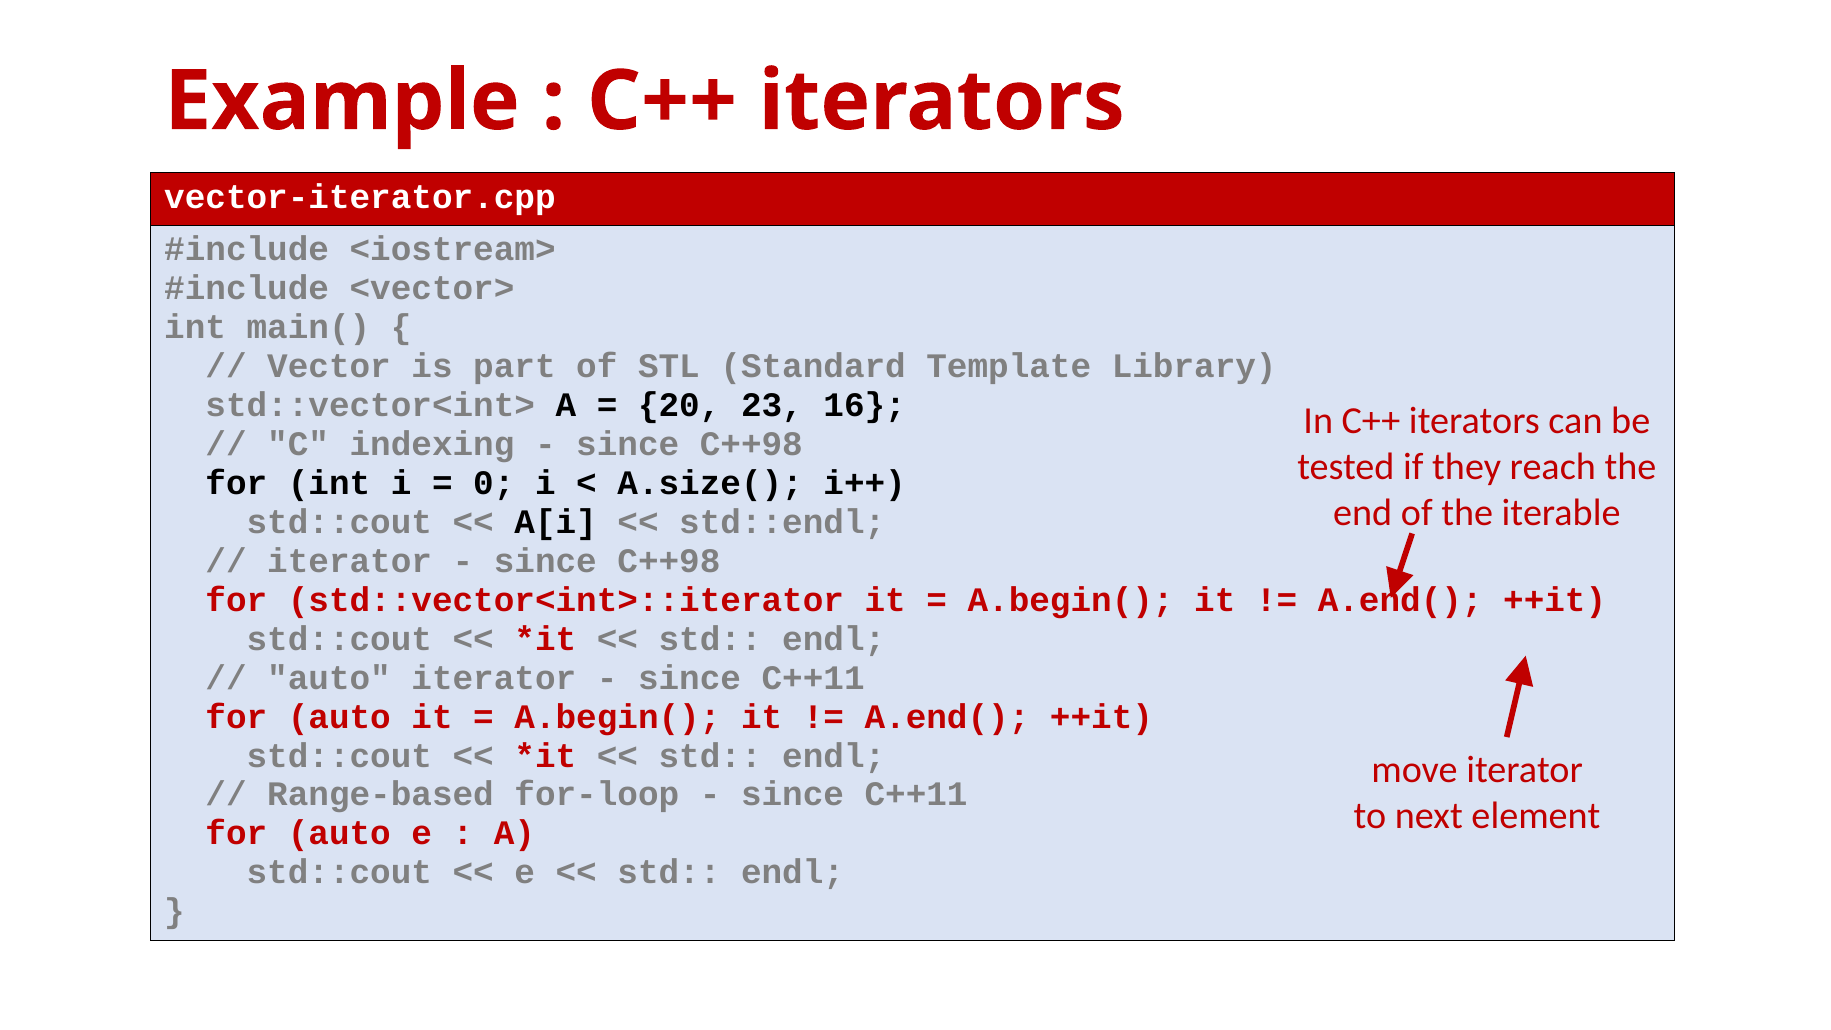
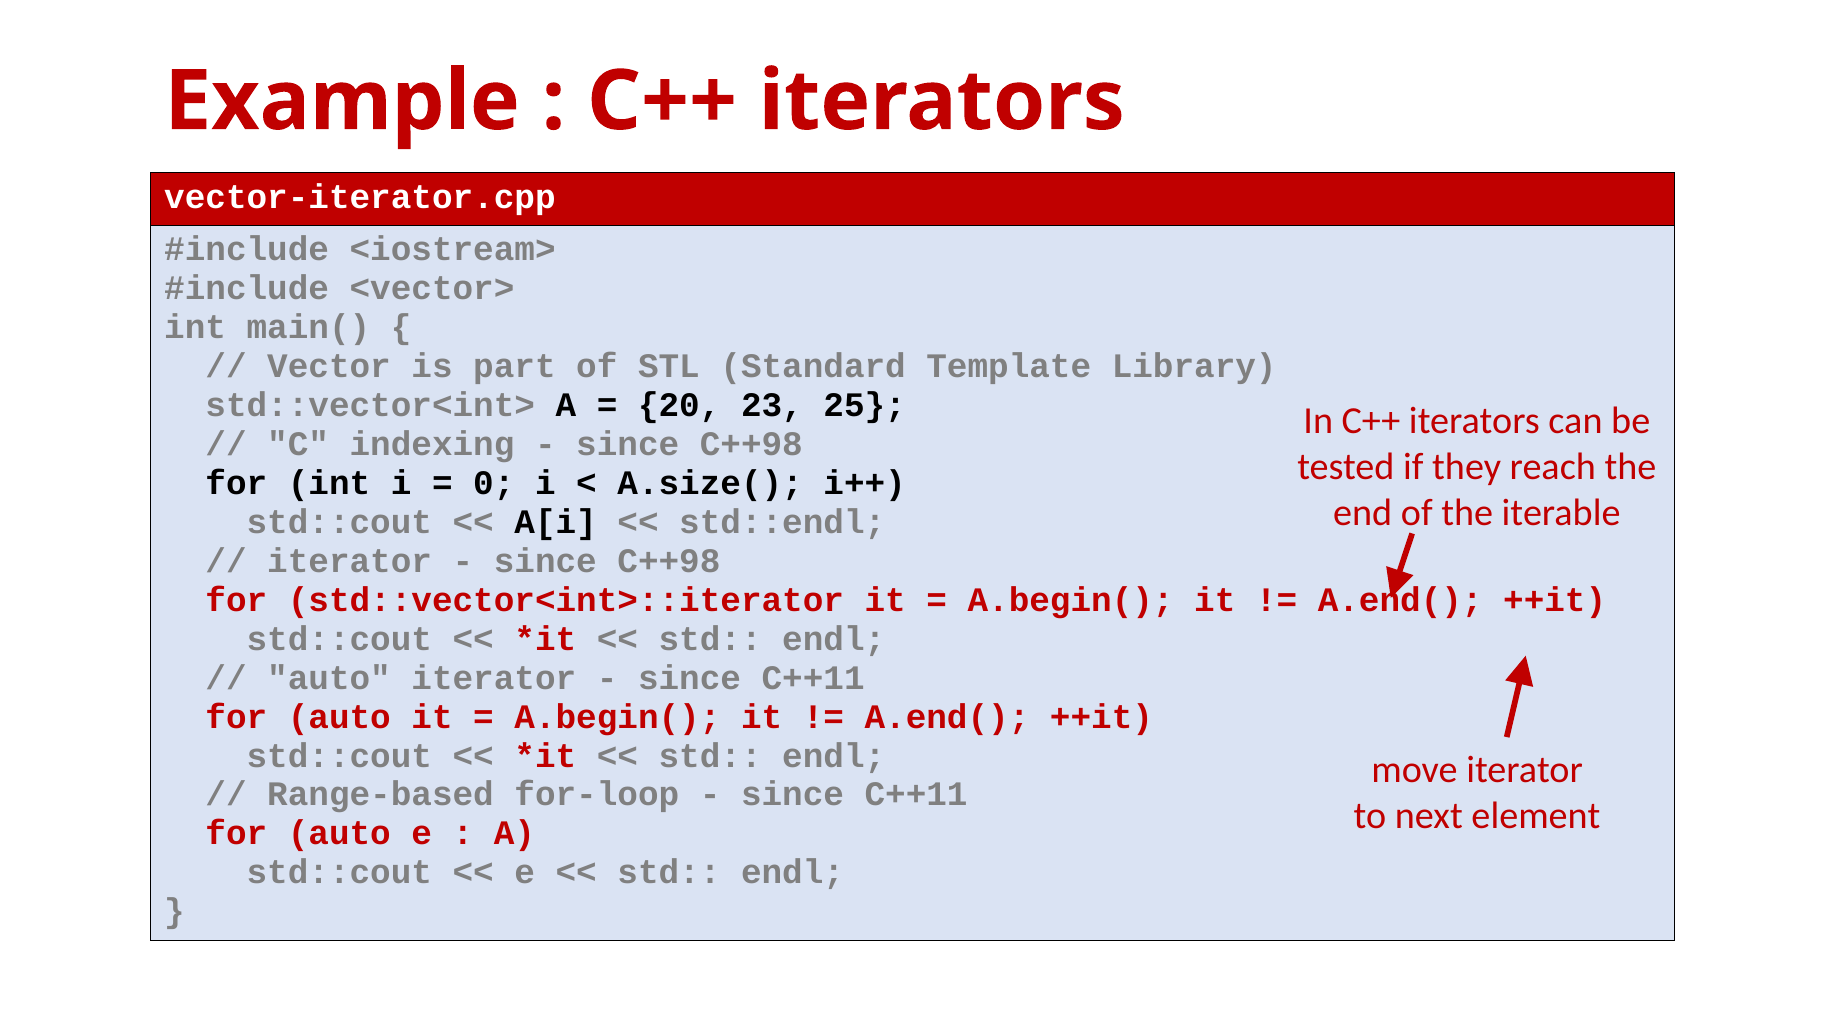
16: 16 -> 25
